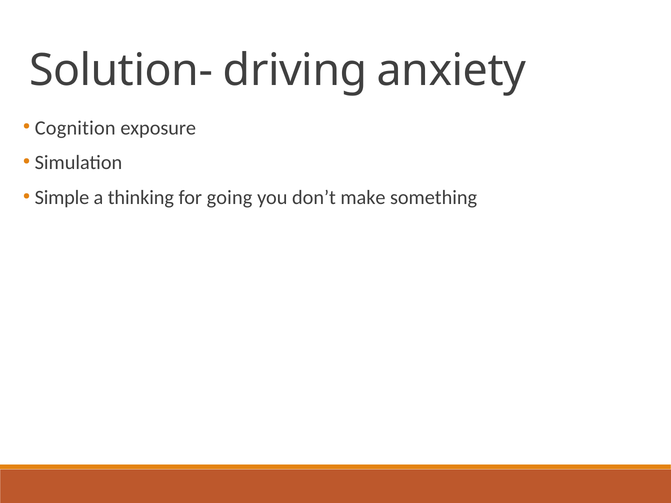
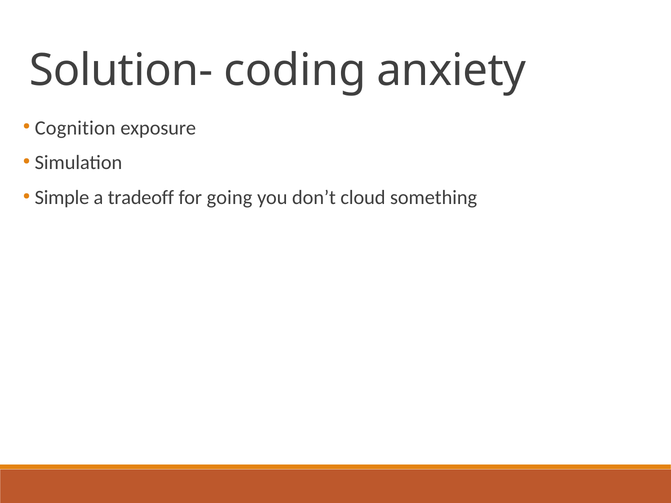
driving: driving -> coding
thinking: thinking -> tradeoff
make: make -> cloud
